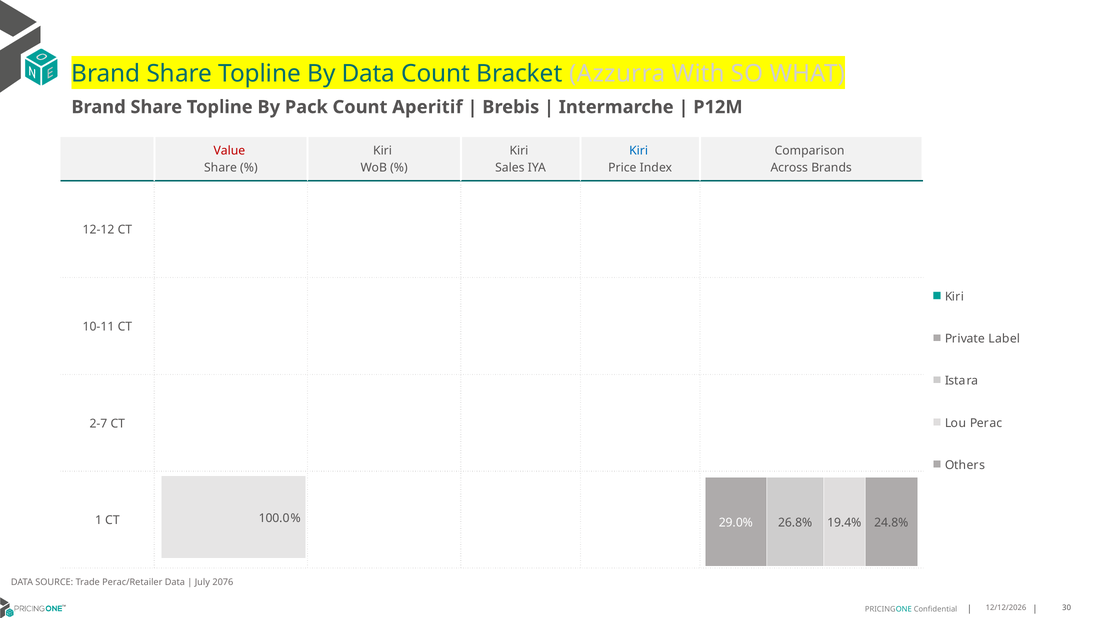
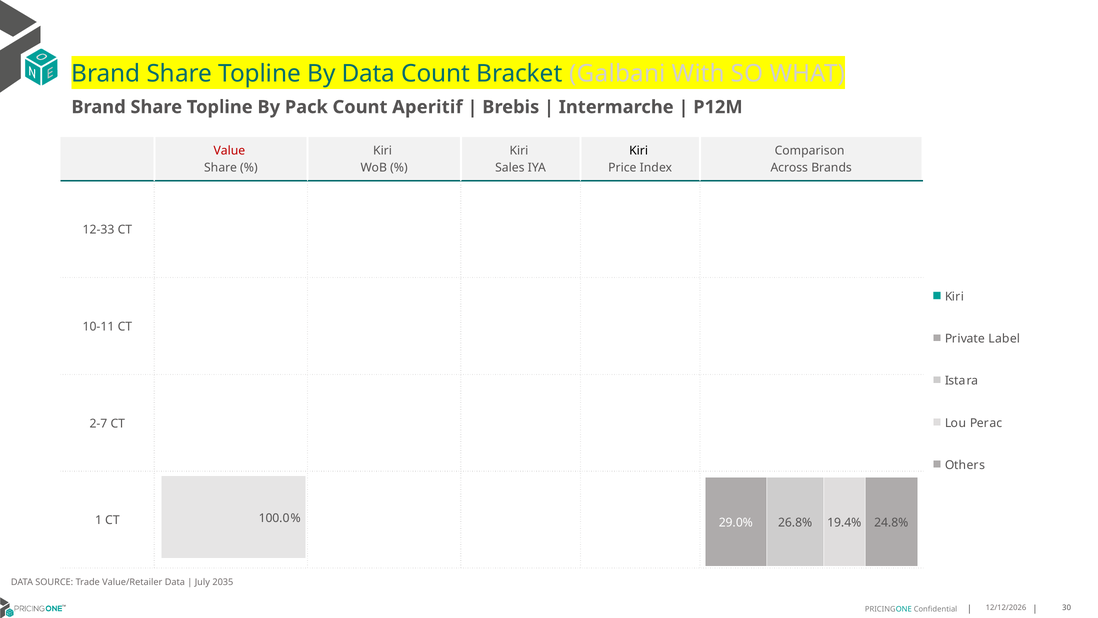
Azzurra: Azzurra -> Galbani
Kiri at (639, 151) colour: blue -> black
12-12: 12-12 -> 12-33
Perac/Retailer: Perac/Retailer -> Value/Retailer
2076: 2076 -> 2035
